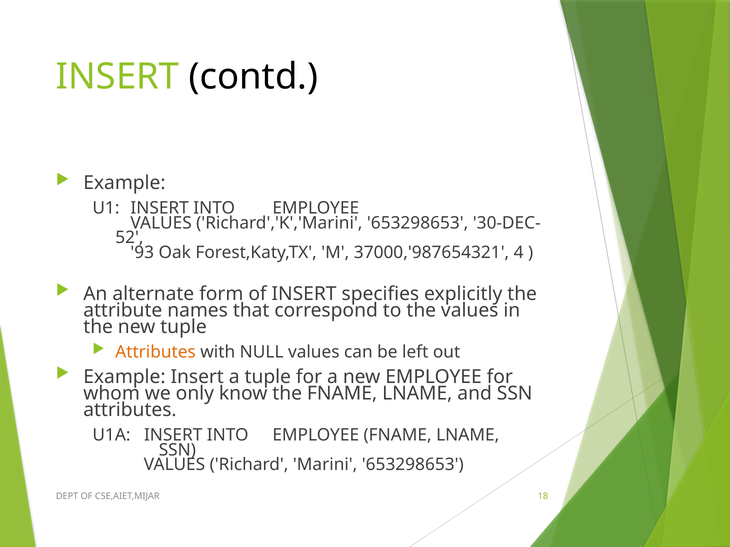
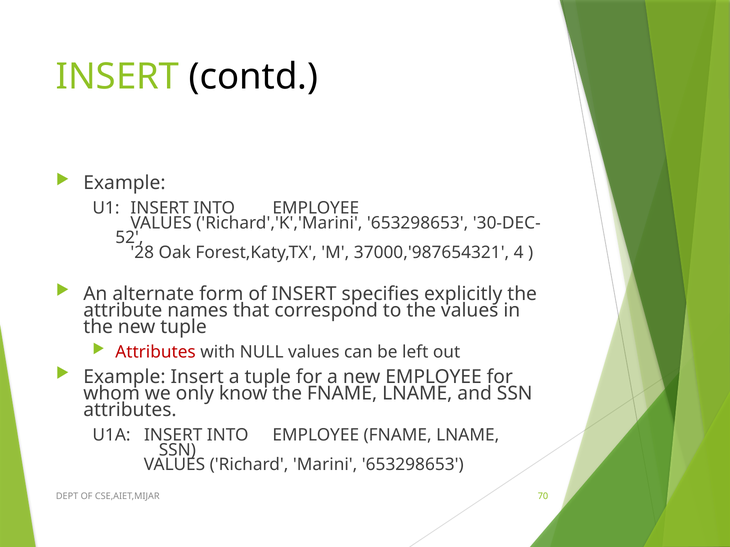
93: 93 -> 28
Attributes at (156, 352) colour: orange -> red
18: 18 -> 70
